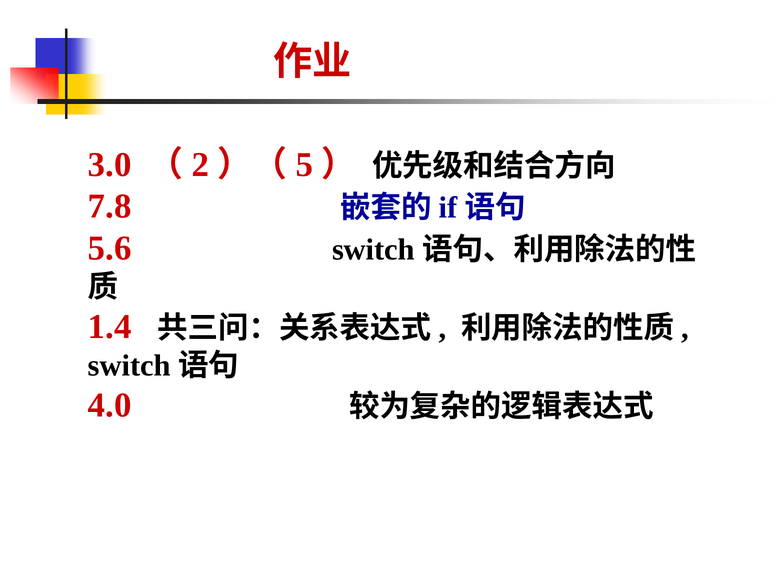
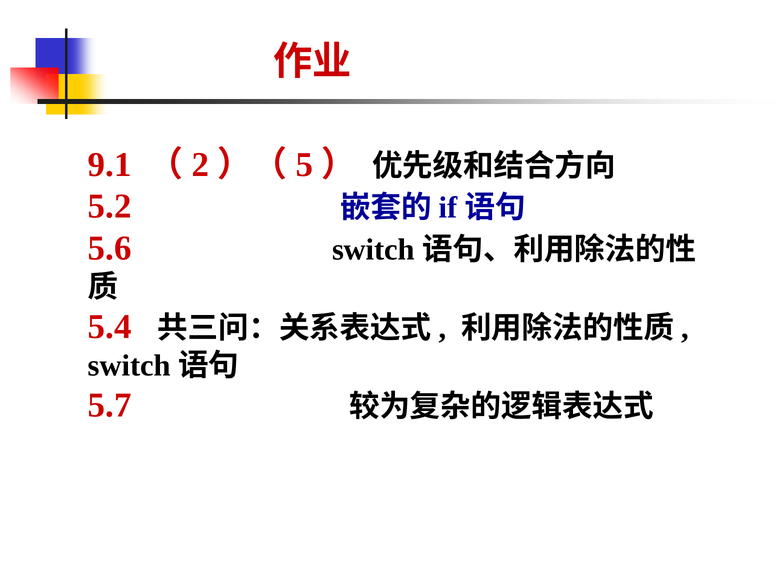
3.0: 3.0 -> 9.1
7.8: 7.8 -> 5.2
1.4: 1.4 -> 5.4
4.0: 4.0 -> 5.7
